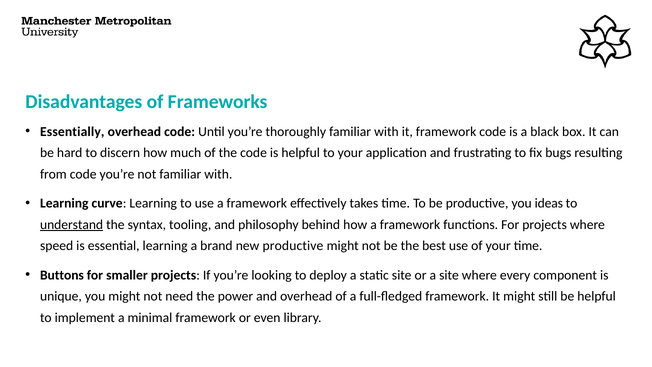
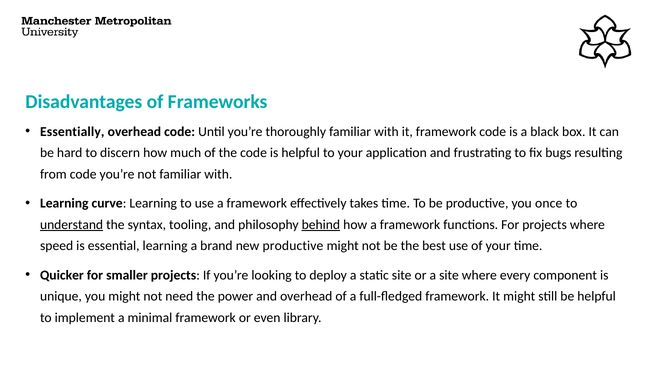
ideas: ideas -> once
behind underline: none -> present
Buttons: Buttons -> Quicker
